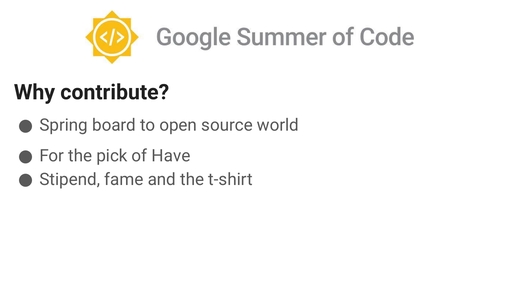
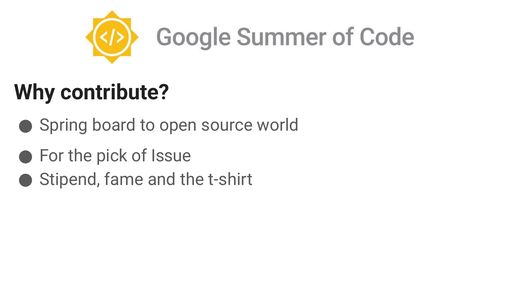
Have: Have -> Issue
